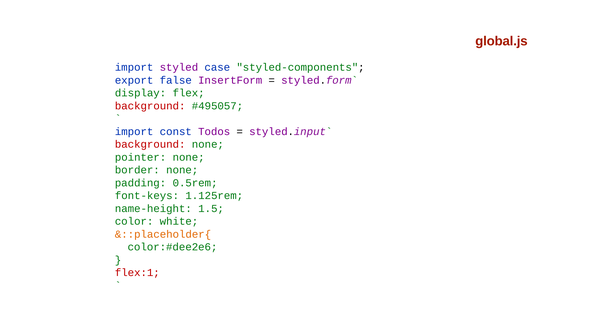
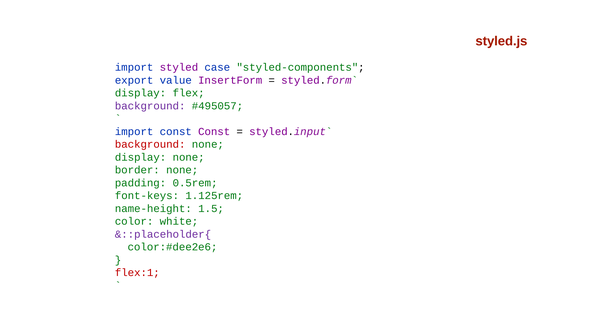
global.js: global.js -> styled.js
false: false -> value
background at (150, 106) colour: red -> purple
const Todos: Todos -> Const
pointer at (141, 157): pointer -> display
&::placeholder{ colour: orange -> purple
